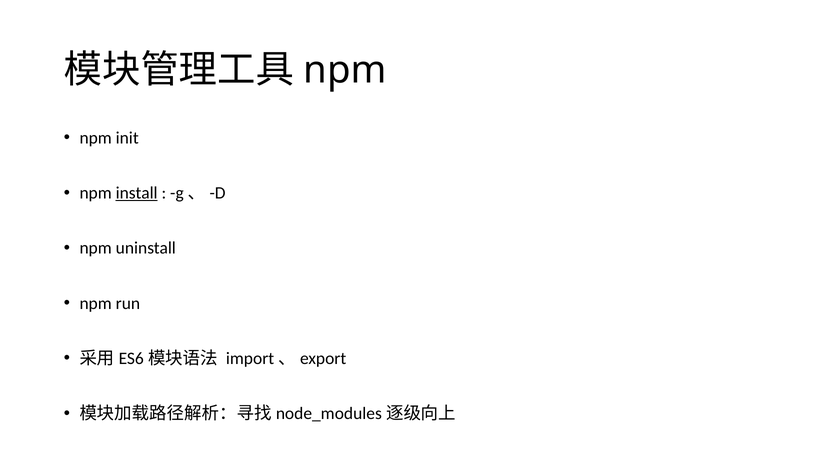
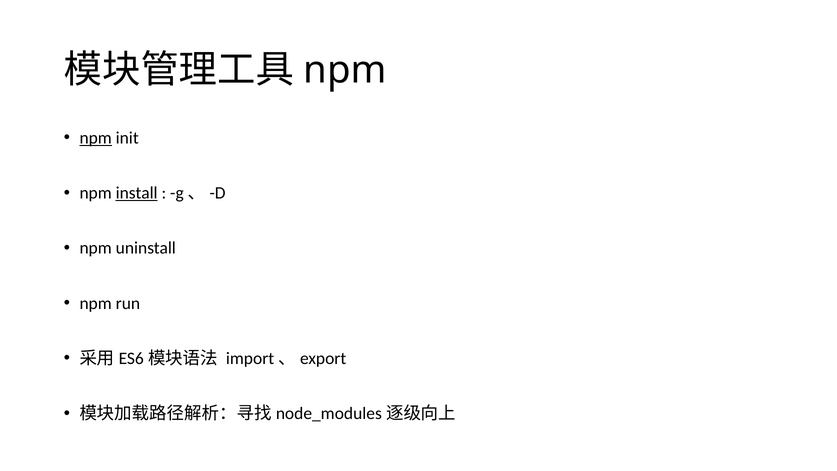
npm at (96, 138) underline: none -> present
